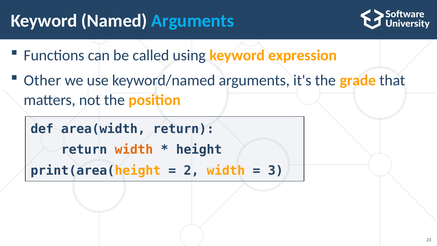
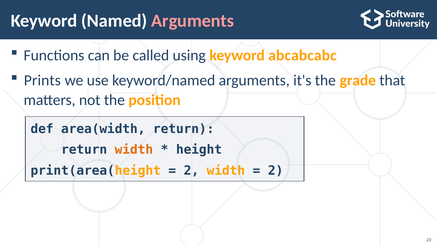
Arguments at (193, 21) colour: light blue -> pink
expression: expression -> abcabcabc
Other: Other -> Prints
3 at (276, 170): 3 -> 2
